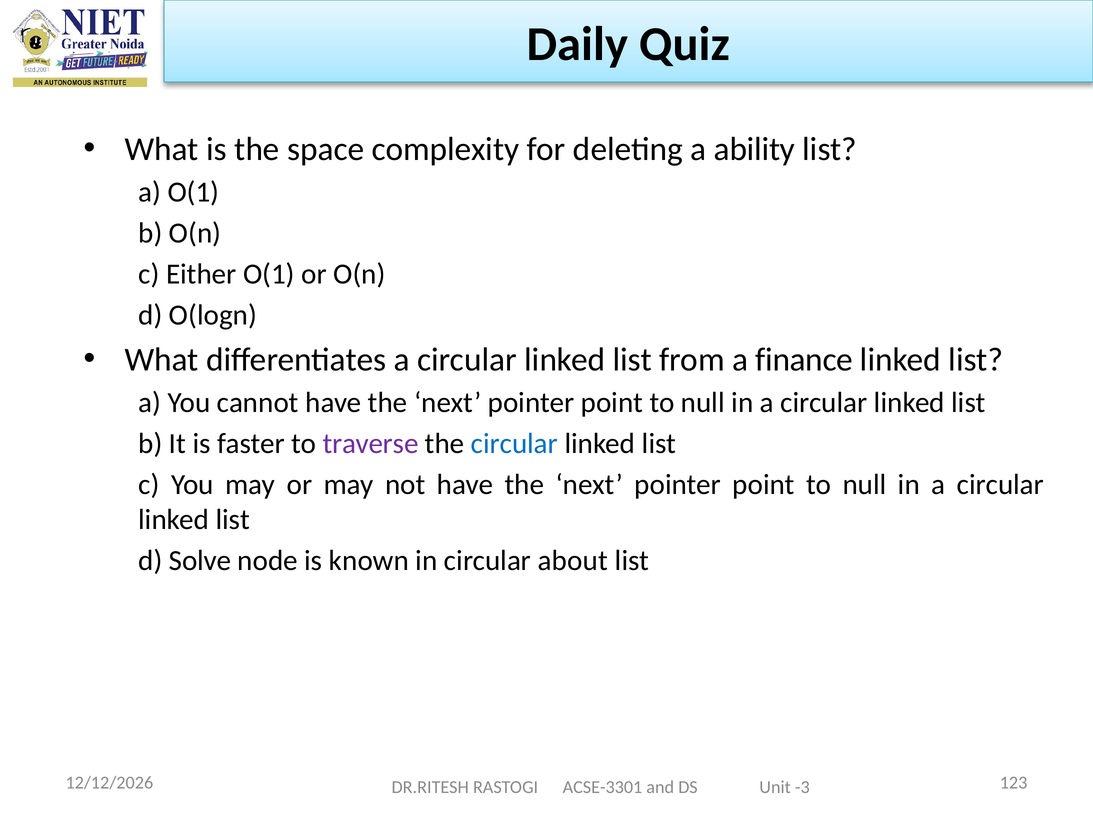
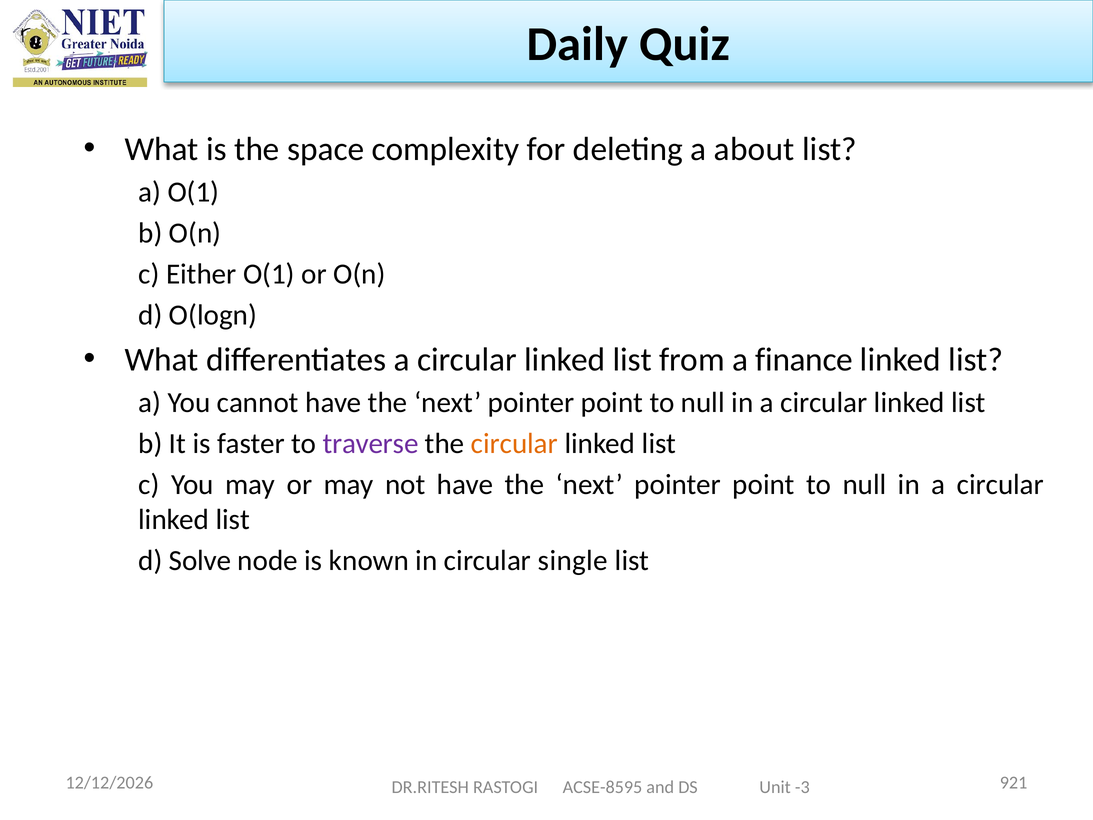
ability: ability -> about
circular at (514, 444) colour: blue -> orange
about: about -> single
ACSE-3301: ACSE-3301 -> ACSE-8595
123: 123 -> 921
